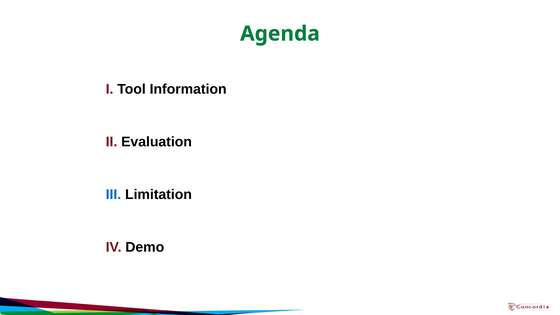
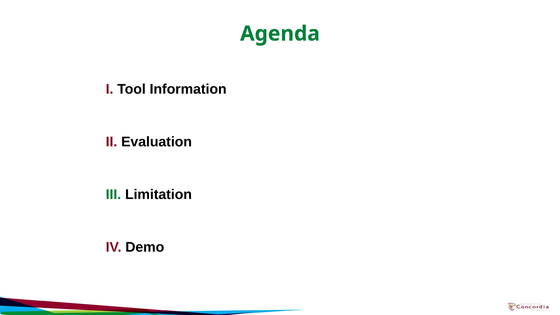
III colour: blue -> green
